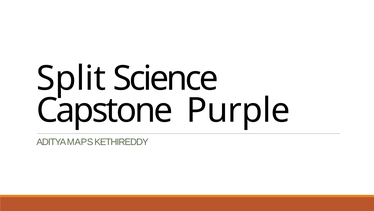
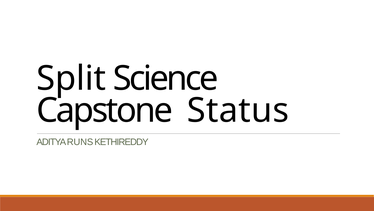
Purple: Purple -> Status
MAPS: MAPS -> RUNS
